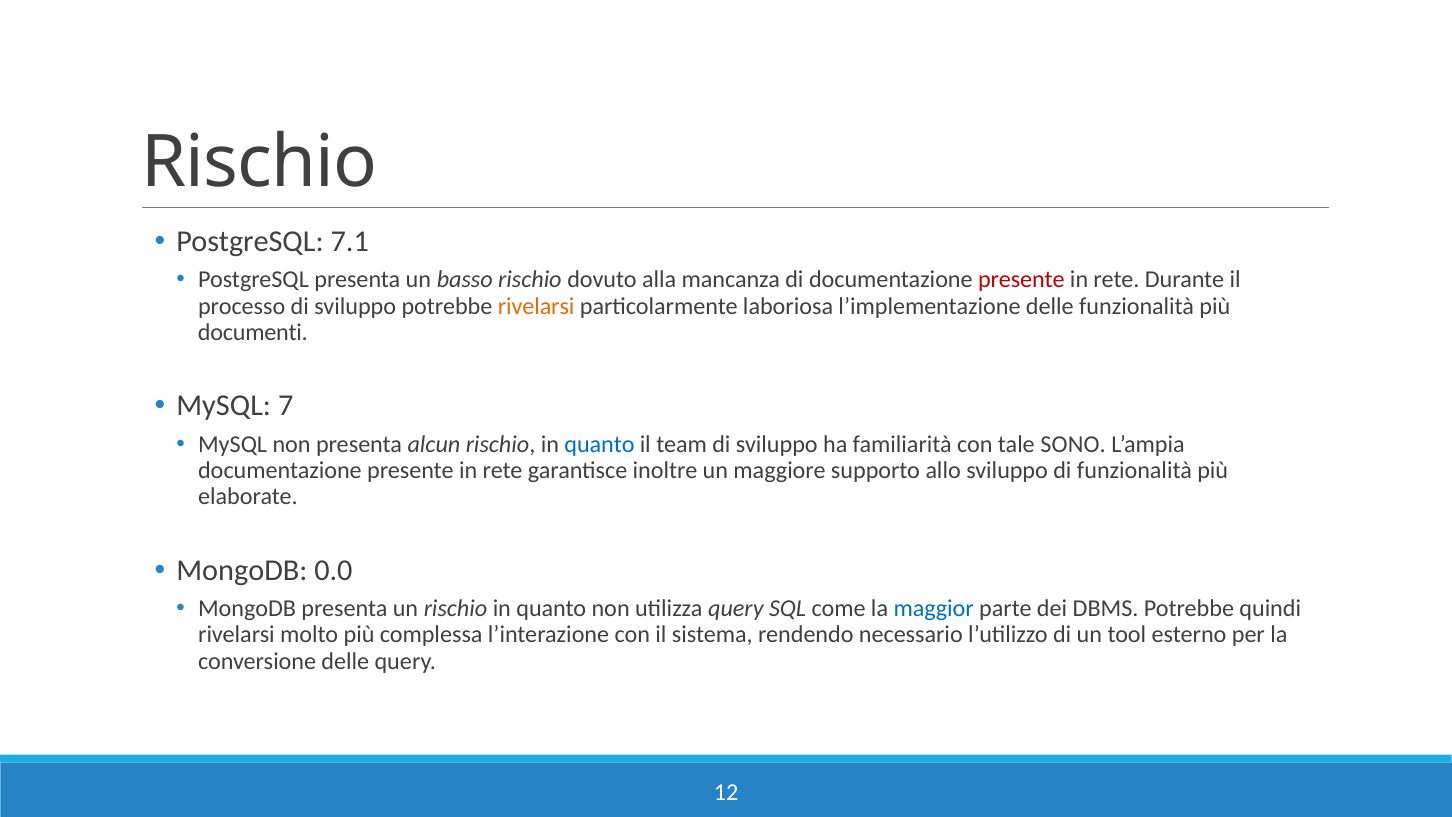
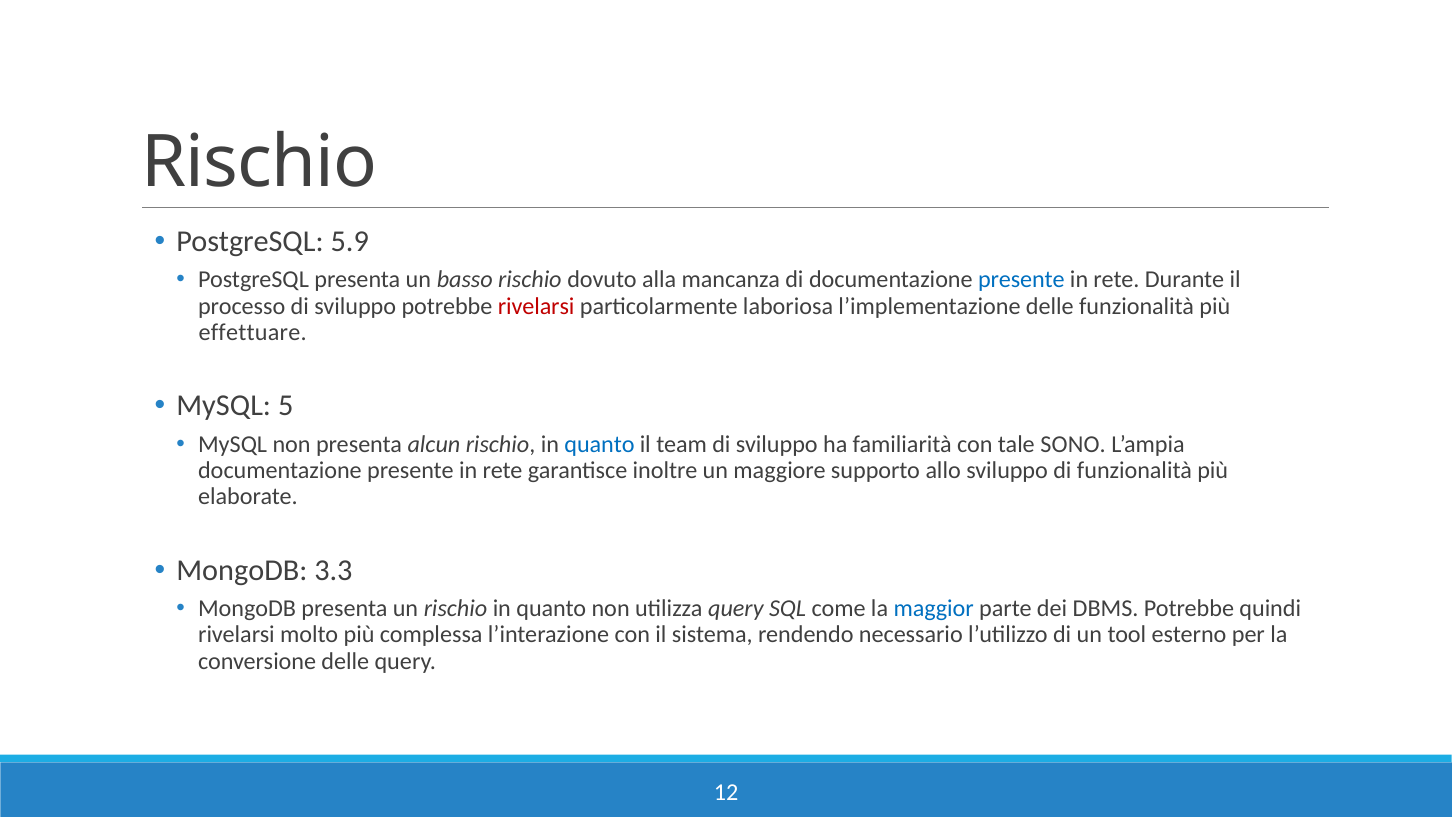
7.1: 7.1 -> 5.9
presente at (1021, 280) colour: red -> blue
rivelarsi at (536, 306) colour: orange -> red
documenti: documenti -> effettuare
7: 7 -> 5
0.0: 0.0 -> 3.3
